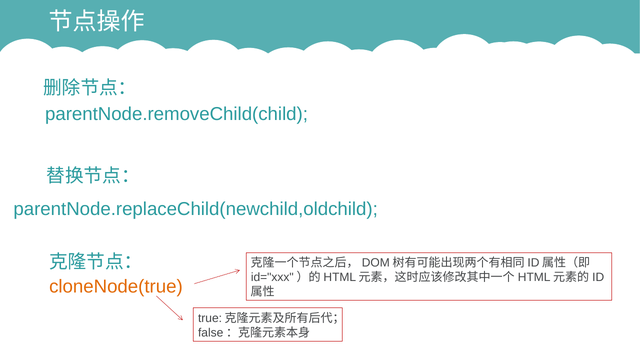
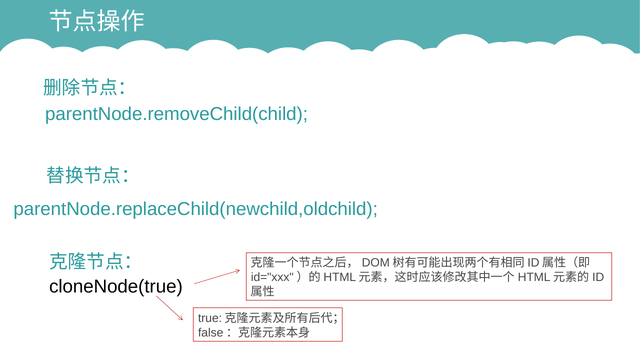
cloneNode(true colour: orange -> black
